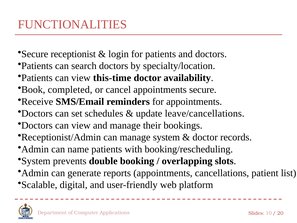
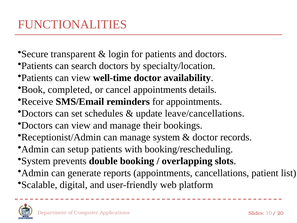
receptionist: receptionist -> transparent
this-time: this-time -> well-time
appointments secure: secure -> details
name: name -> setup
